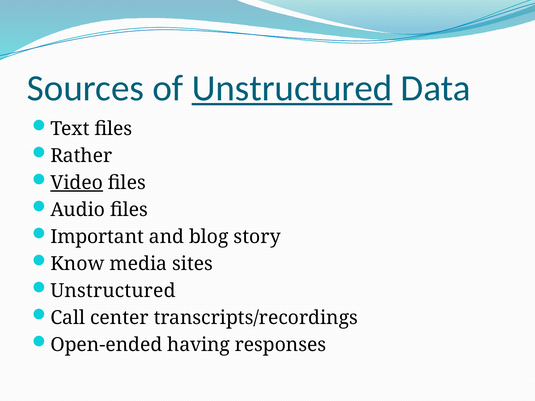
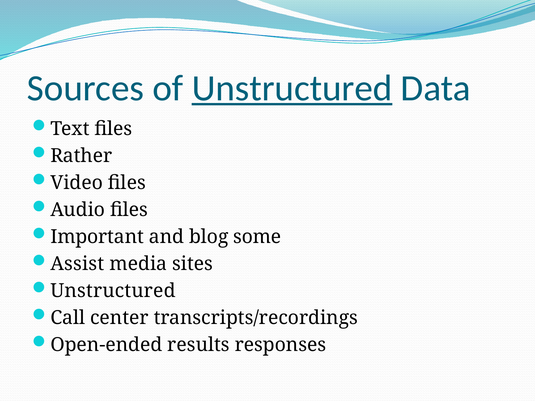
Video underline: present -> none
story: story -> some
Know: Know -> Assist
having: having -> results
